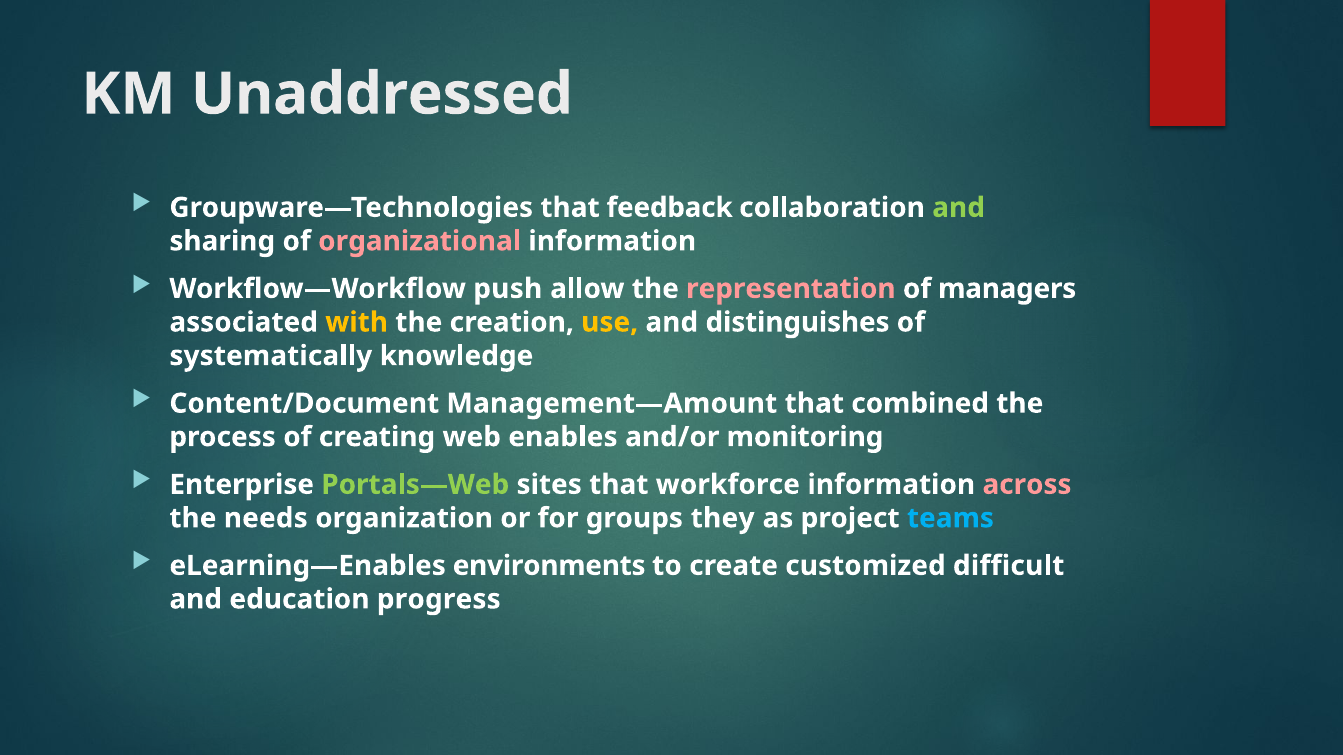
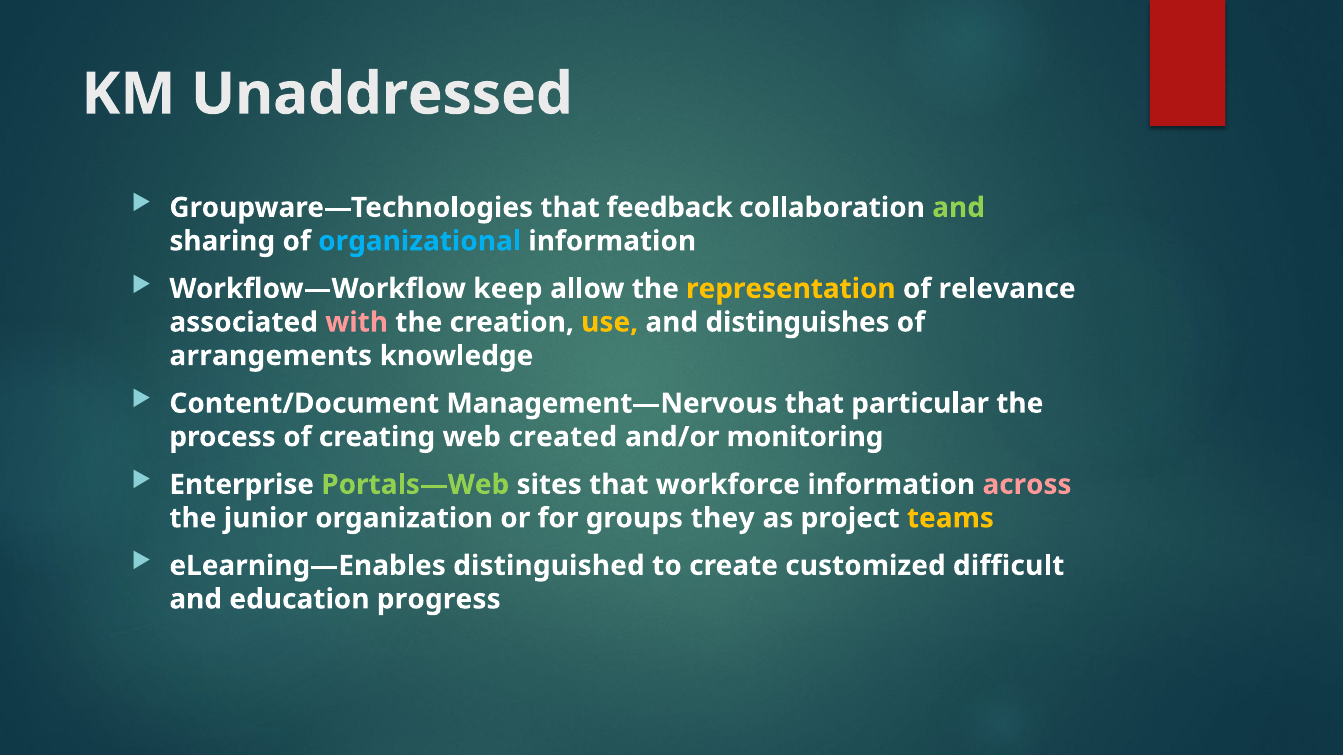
organizational colour: pink -> light blue
push: push -> keep
representation colour: pink -> yellow
managers: managers -> relevance
with colour: yellow -> pink
systematically: systematically -> arrangements
Management—Amount: Management—Amount -> Management—Nervous
combined: combined -> particular
enables: enables -> created
needs: needs -> junior
teams colour: light blue -> yellow
environments: environments -> distinguished
